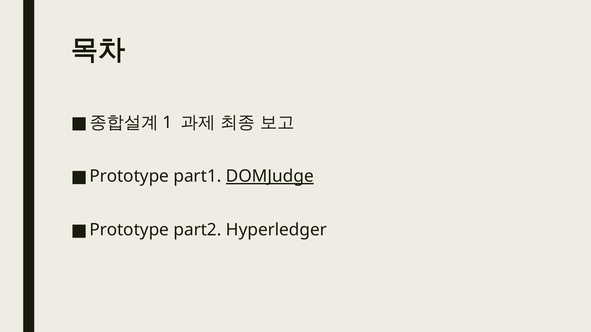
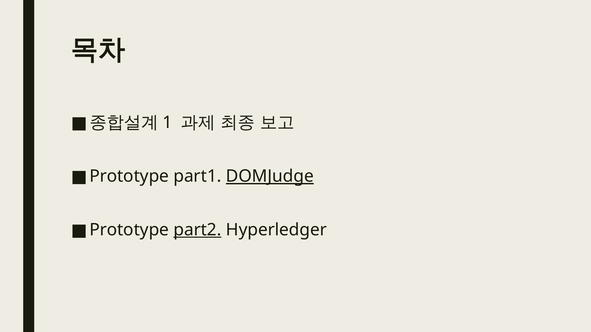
part2 underline: none -> present
